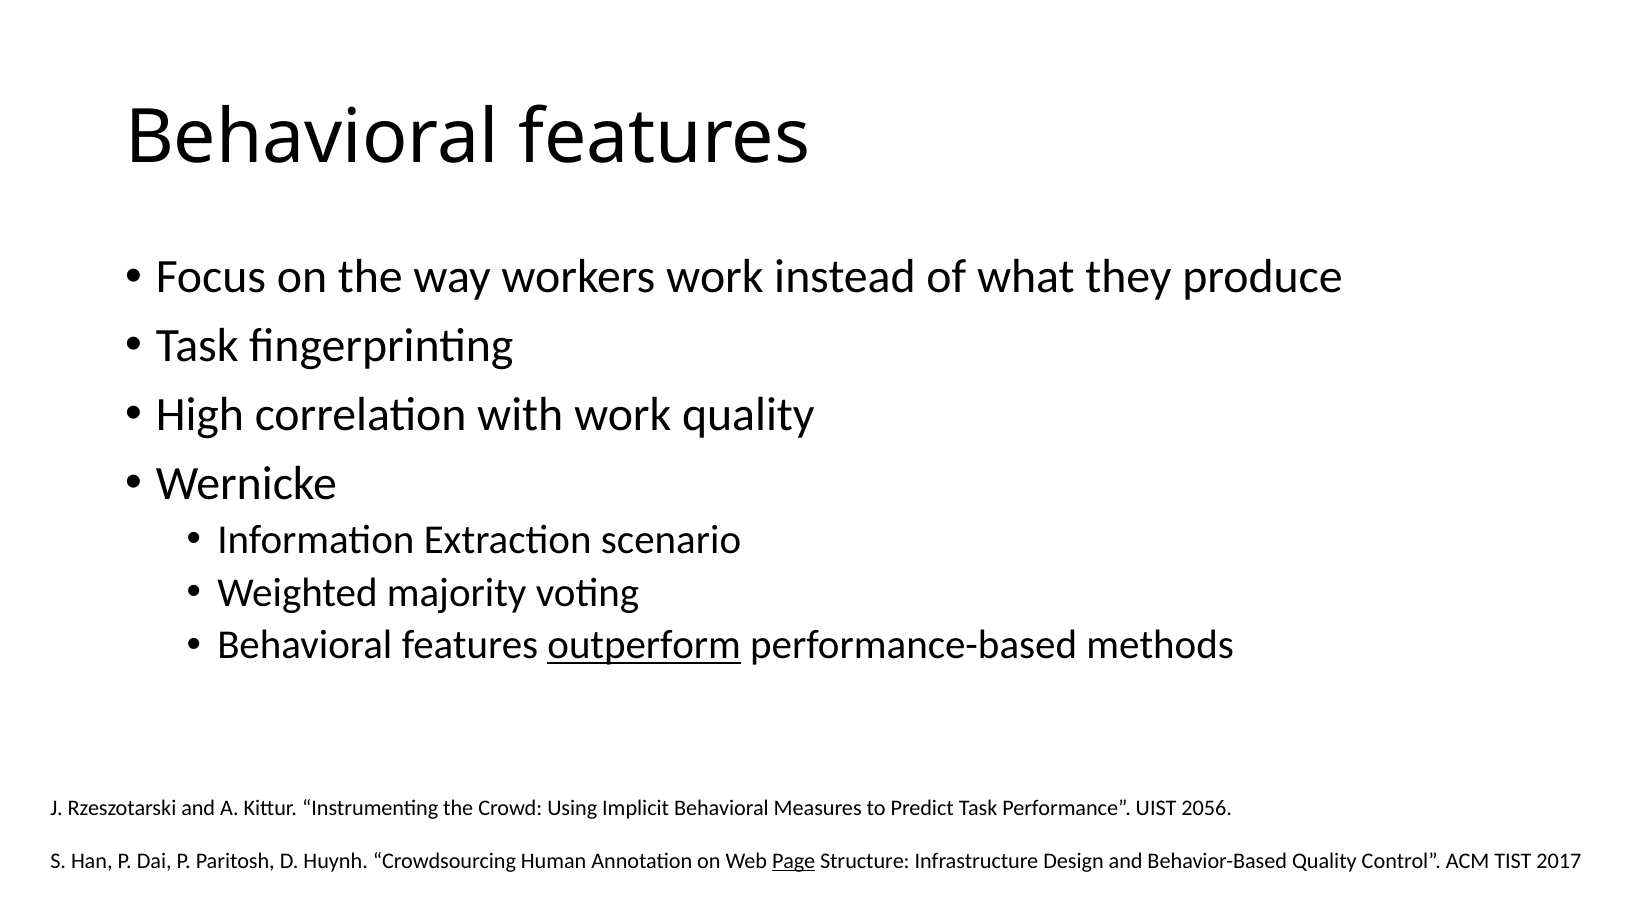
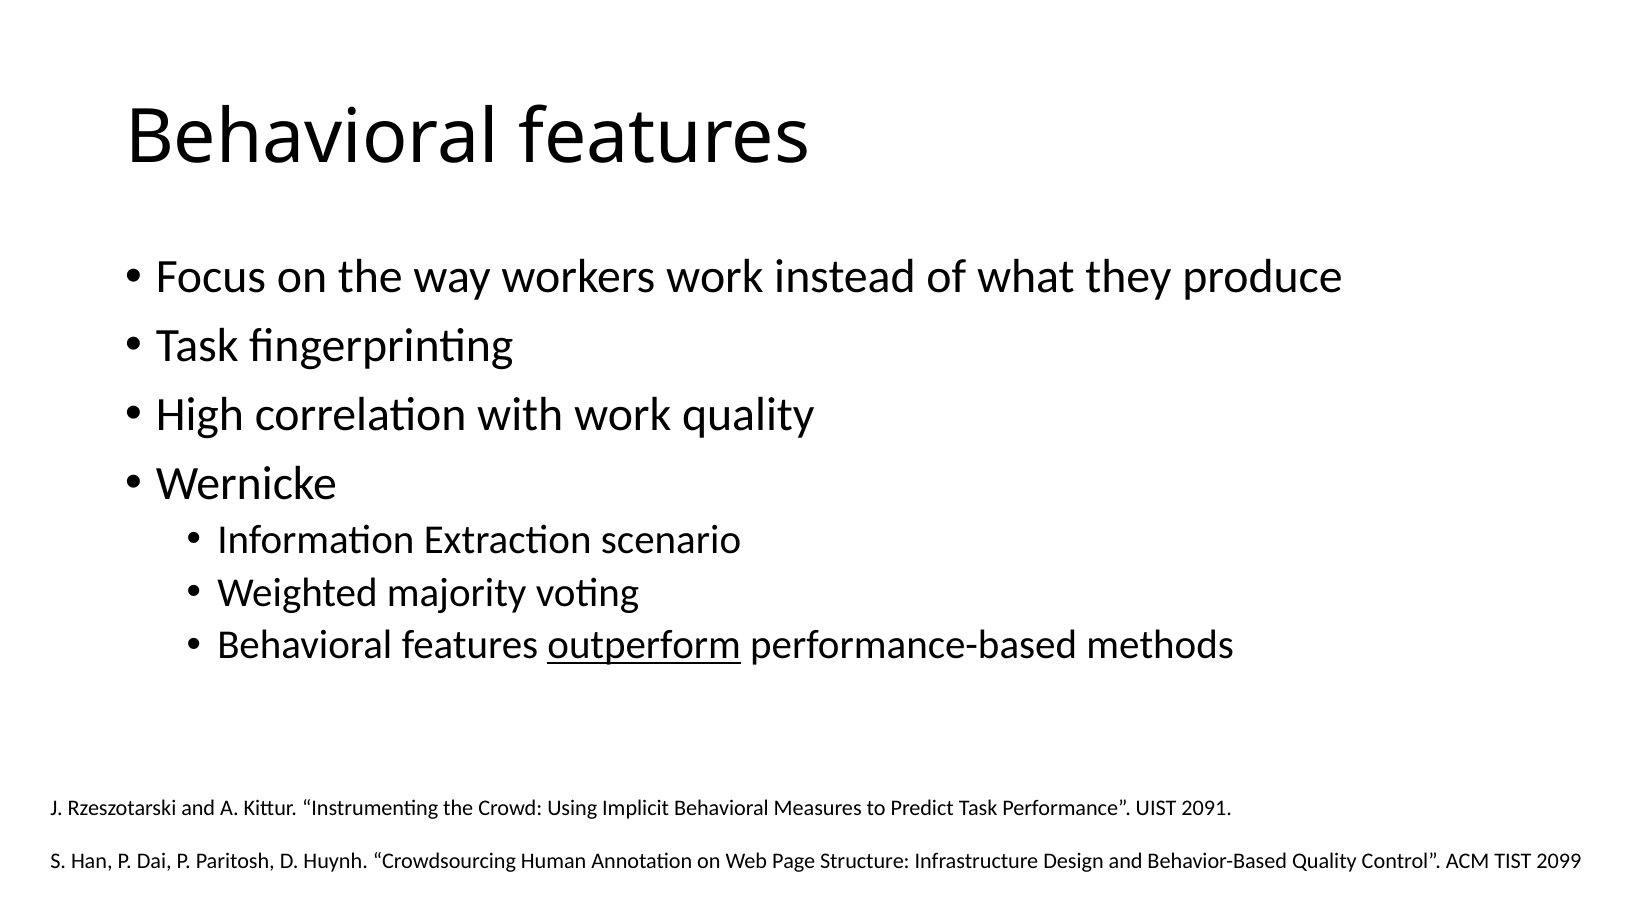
2056: 2056 -> 2091
Page underline: present -> none
2017: 2017 -> 2099
